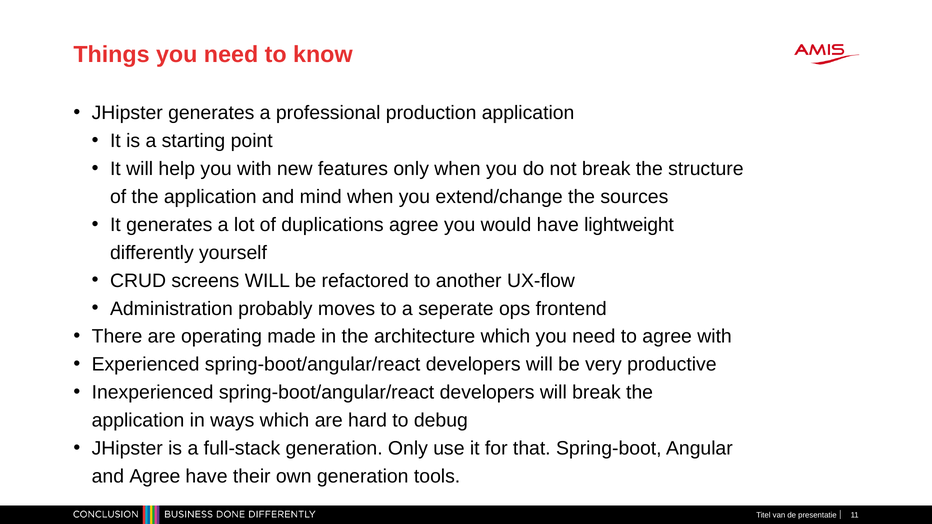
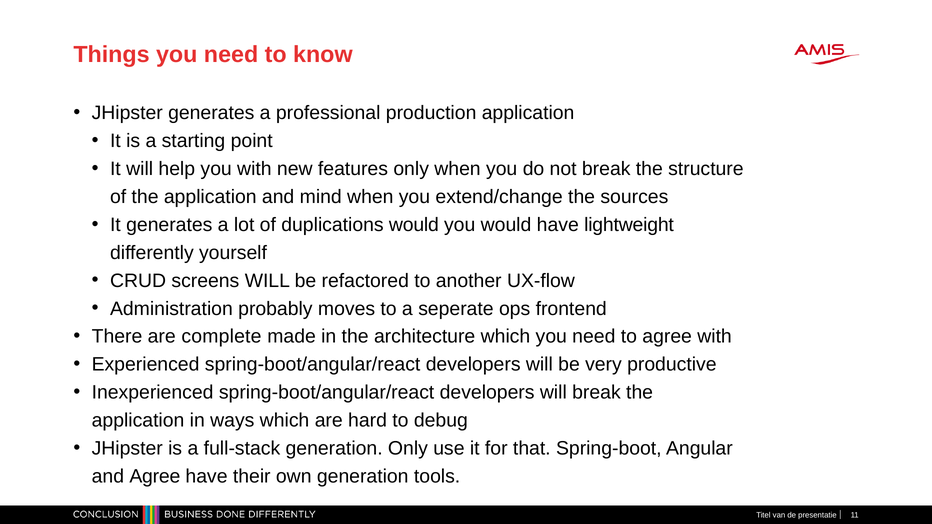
duplications agree: agree -> would
operating: operating -> complete
